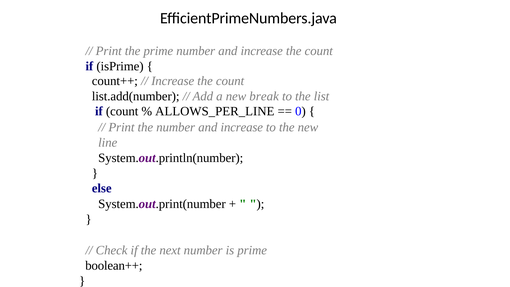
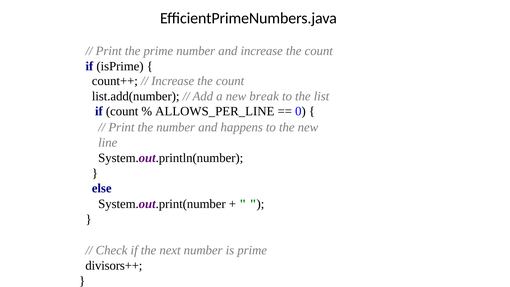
the number and increase: increase -> happens
boolean++: boolean++ -> divisors++
